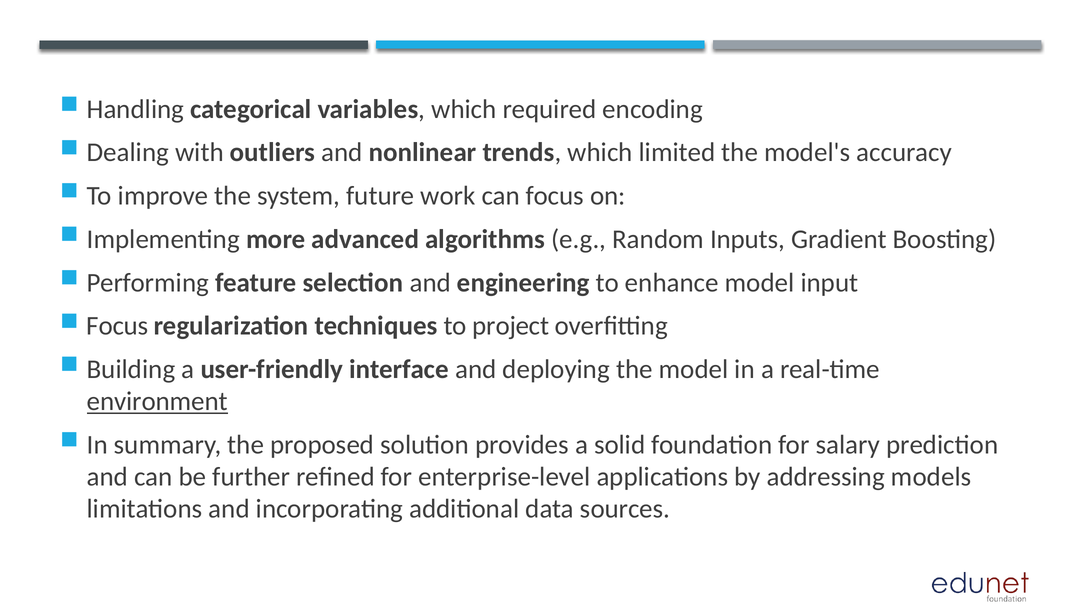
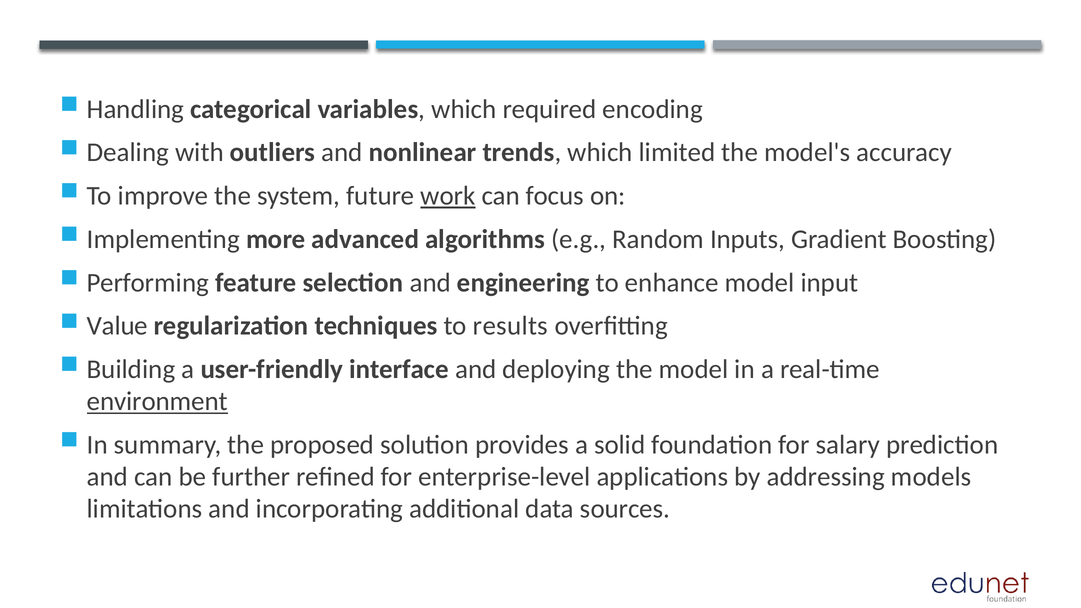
work underline: none -> present
Focus at (117, 326): Focus -> Value
project: project -> results
